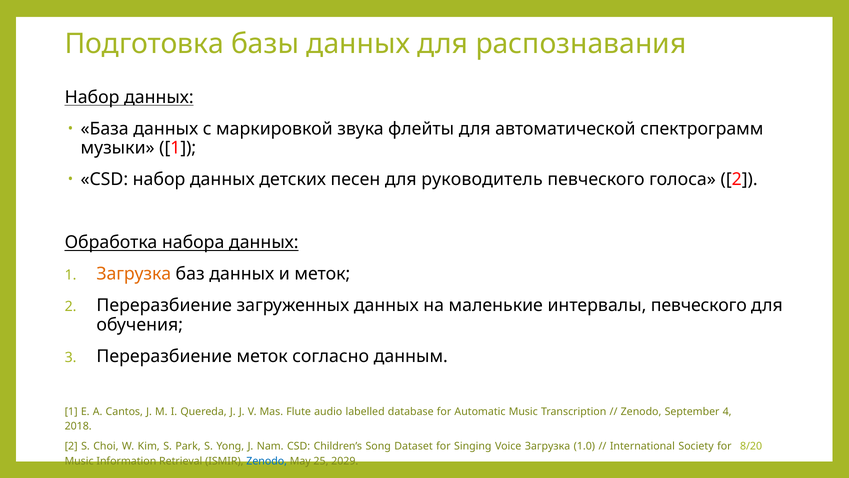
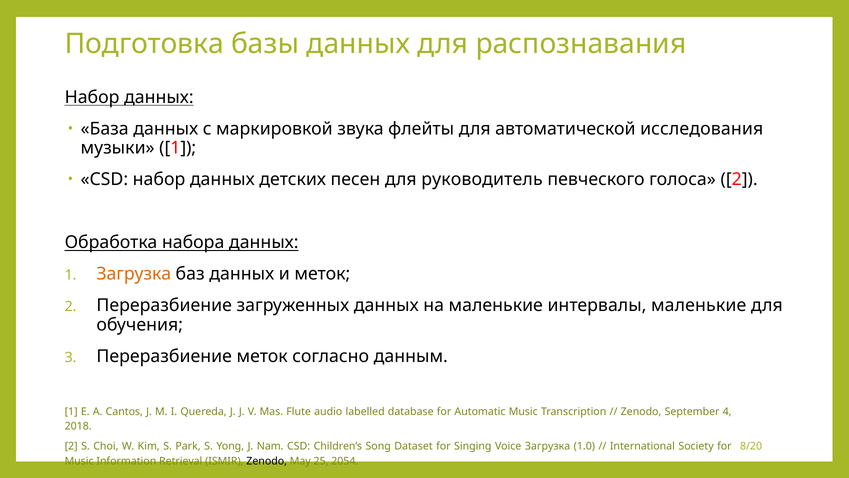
спектрограмм: спектрограмм -> исследования
интервалы певческого: певческого -> маленькие
Zenodo at (267, 461) colour: blue -> black
2029: 2029 -> 2054
